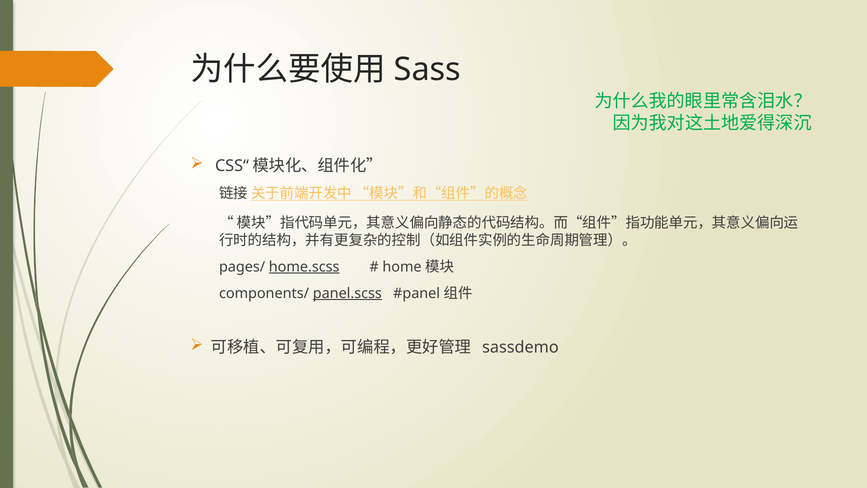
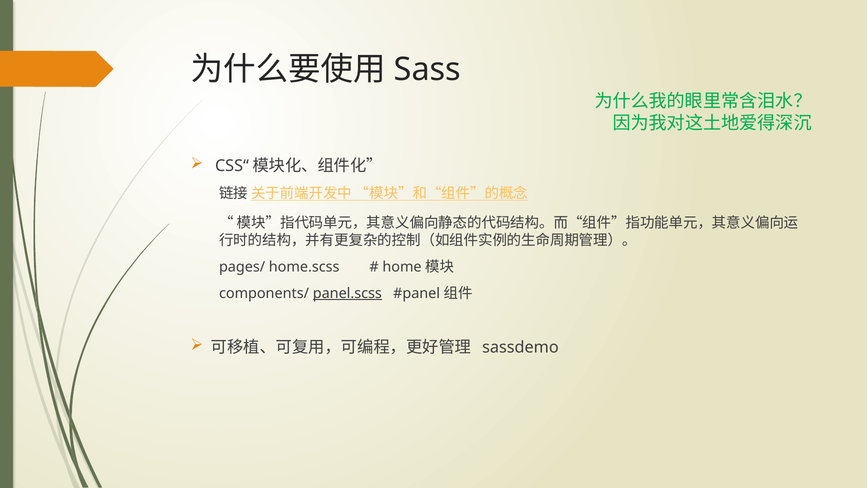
home.scss underline: present -> none
